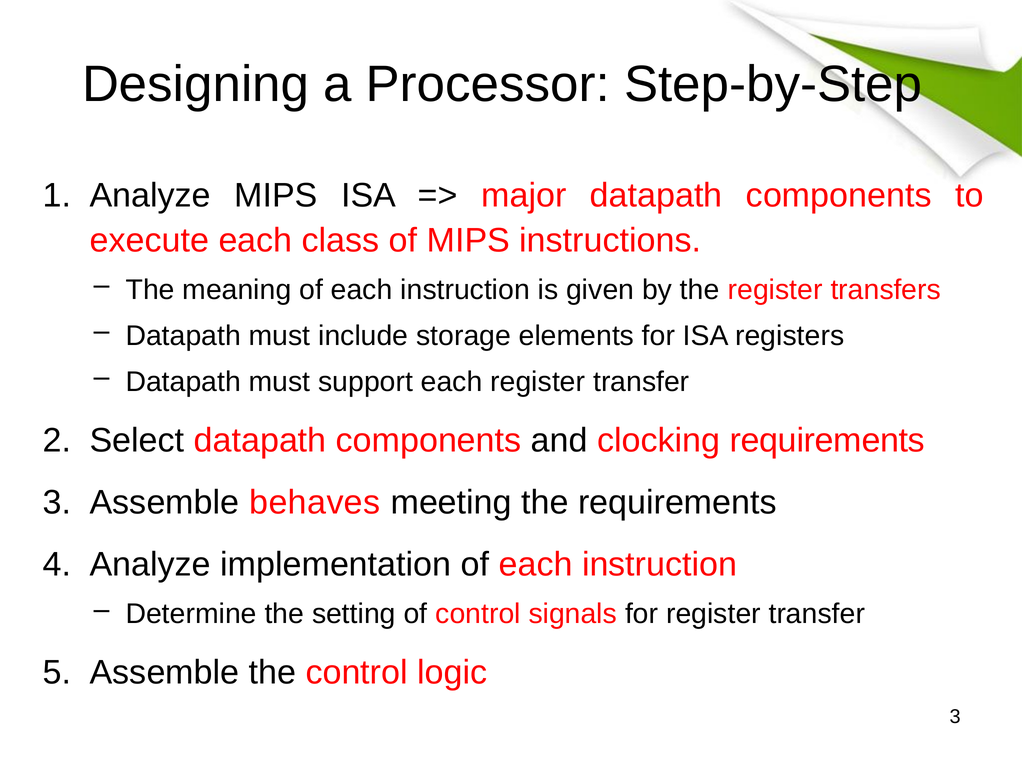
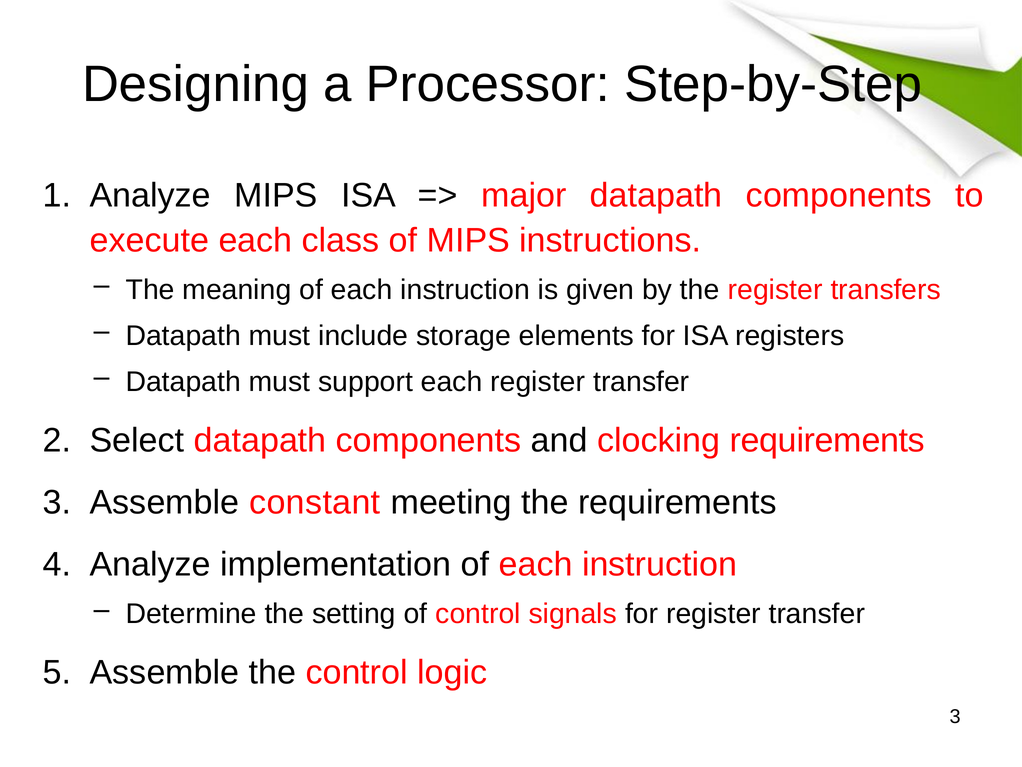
behaves: behaves -> constant
